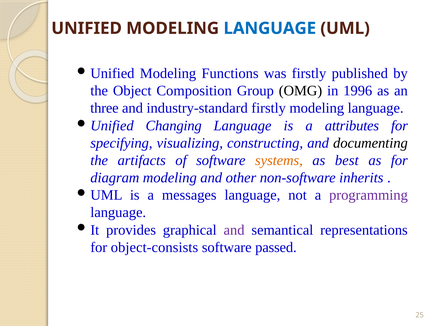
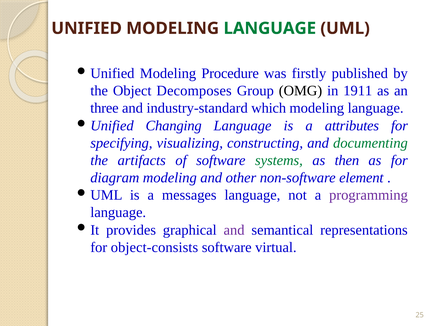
LANGUAGE at (270, 28) colour: blue -> green
Functions: Functions -> Procedure
Composition: Composition -> Decomposes
1996: 1996 -> 1911
industry-standard firstly: firstly -> which
documenting colour: black -> green
systems colour: orange -> green
best: best -> then
inherits: inherits -> element
passed: passed -> virtual
